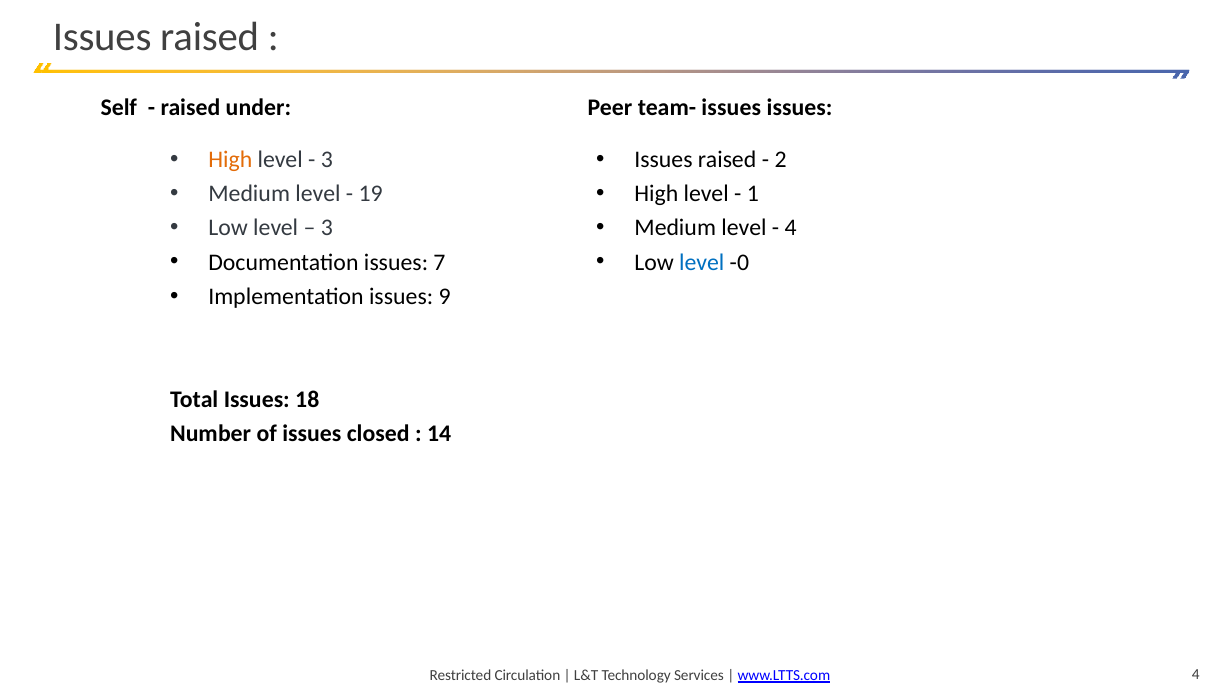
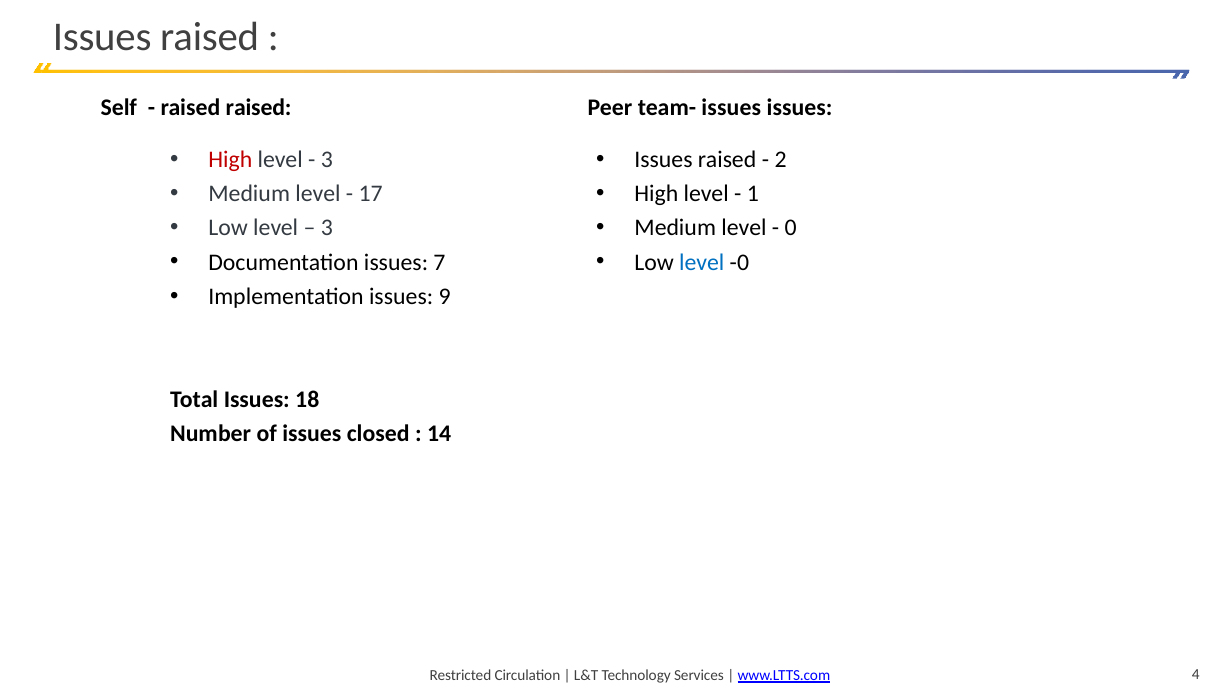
raised under: under -> raised
High at (230, 160) colour: orange -> red
19: 19 -> 17
4 at (791, 228): 4 -> 0
